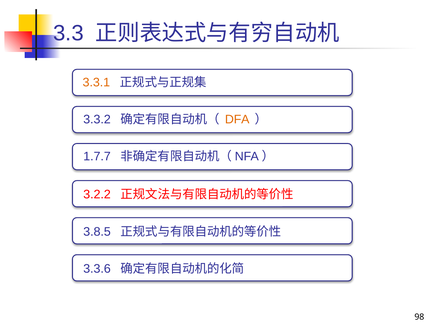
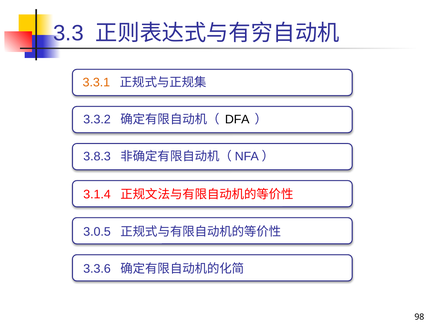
DFA colour: orange -> black
1.7.7: 1.7.7 -> 3.8.3
3.2.2: 3.2.2 -> 3.1.4
3.8.5: 3.8.5 -> 3.0.5
